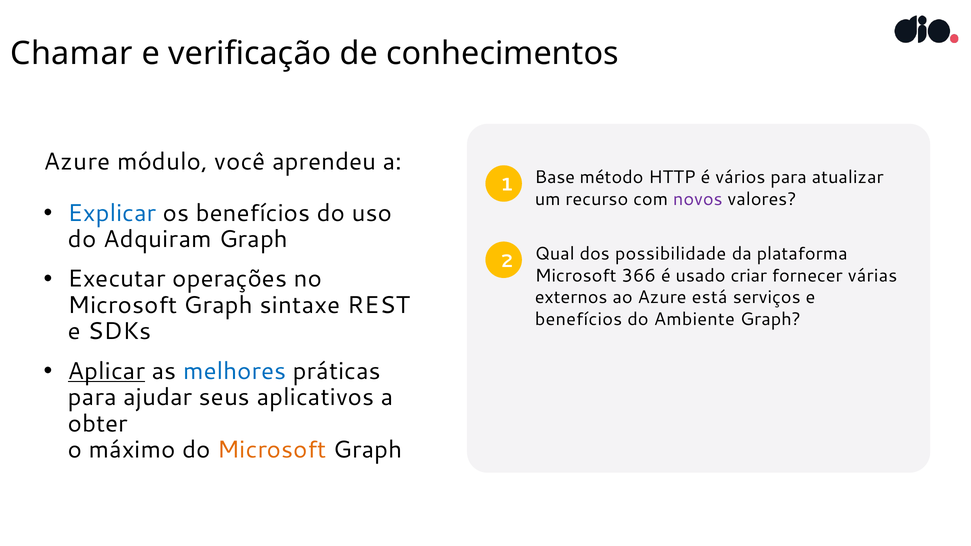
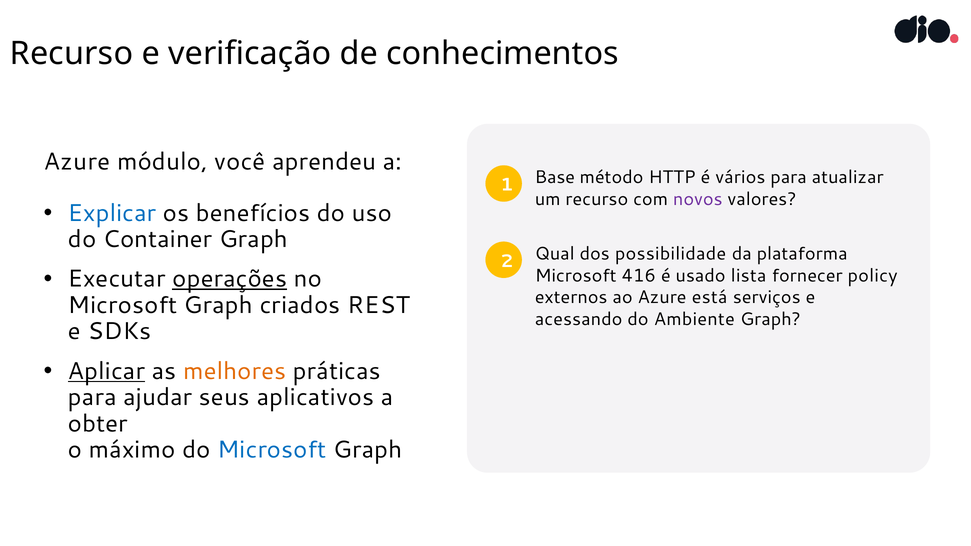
Chamar at (71, 53): Chamar -> Recurso
Adquiram: Adquiram -> Container
operações underline: none -> present
366: 366 -> 416
criar: criar -> lista
várias: várias -> policy
sintaxe: sintaxe -> criados
benefícios at (579, 319): benefícios -> acessando
melhores colour: blue -> orange
Microsoft at (272, 450) colour: orange -> blue
